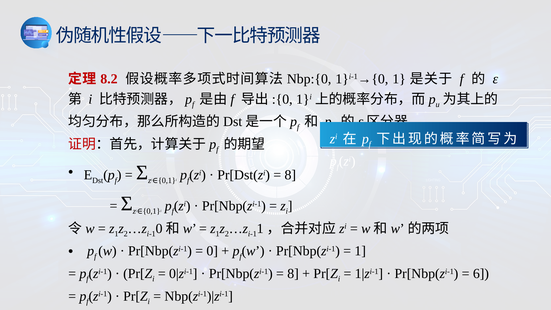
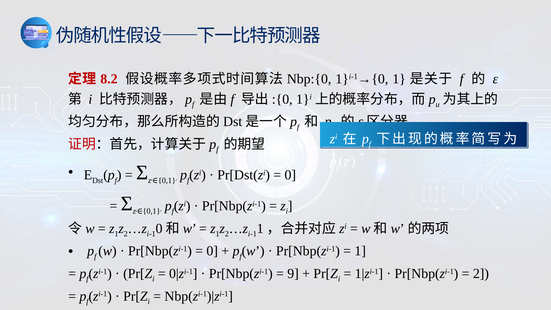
8 at (290, 175): 8 -> 0
8 at (293, 274): 8 -> 9
6 at (481, 274): 6 -> 2
